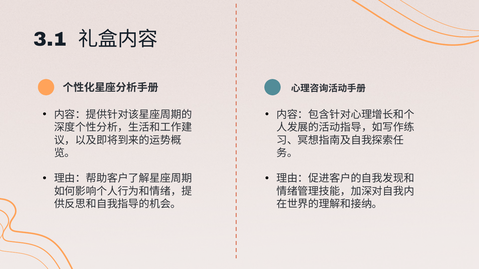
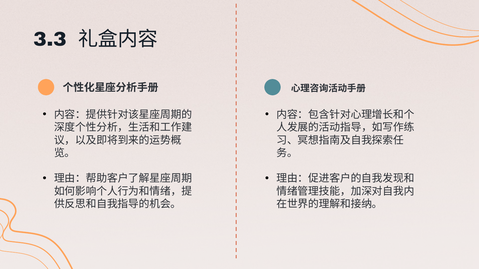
3.1: 3.1 -> 3.3
